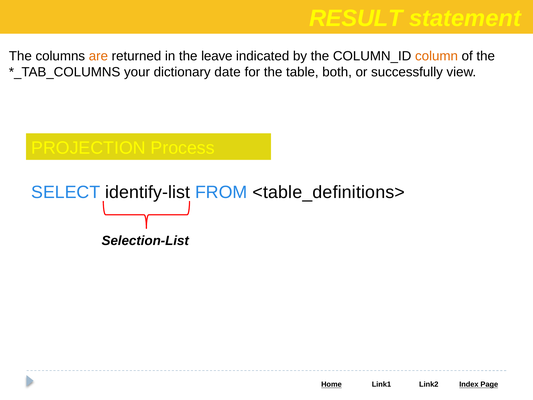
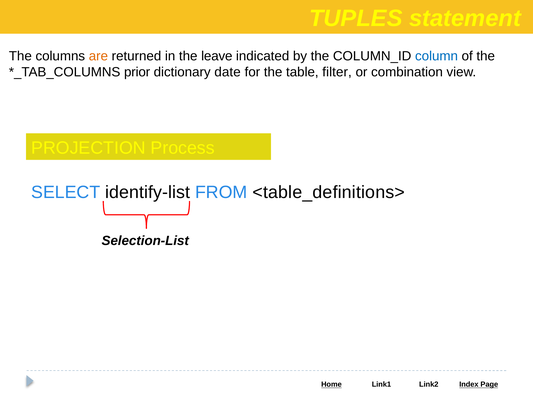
RESULT: RESULT -> TUPLES
column colour: orange -> blue
your: your -> prior
both: both -> filter
successfully: successfully -> combination
